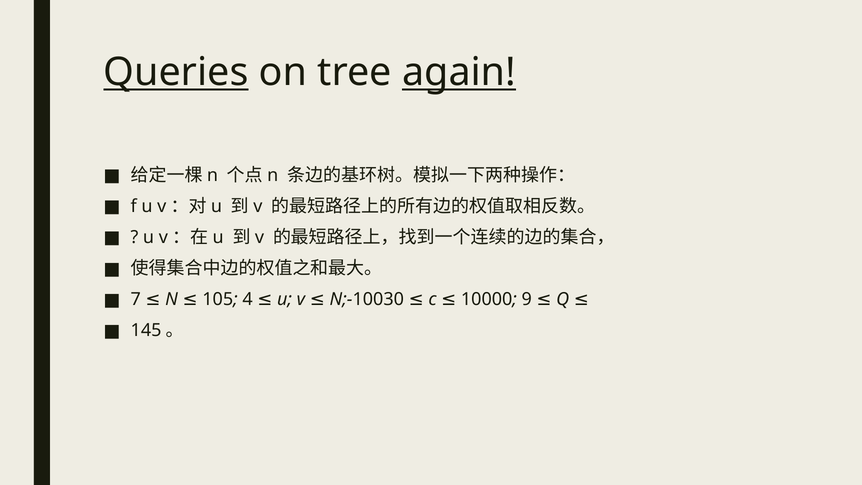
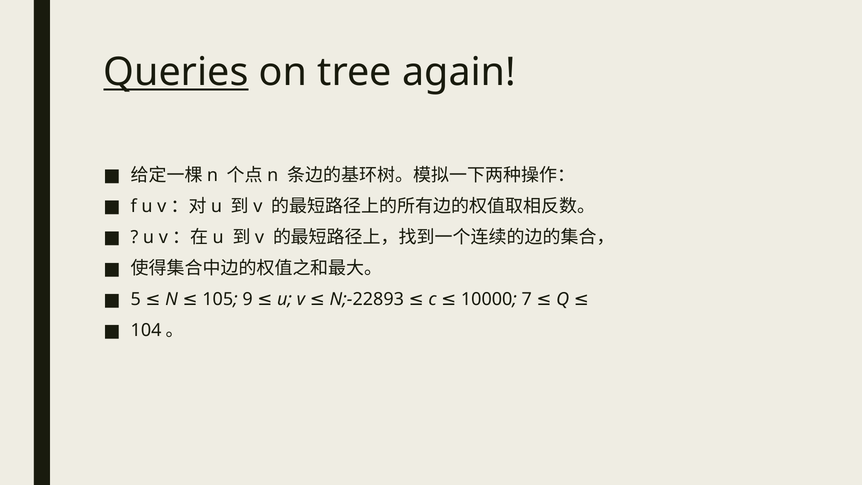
again underline: present -> none
4: 4 -> 9
10030: 10030 -> 22893
9: 9 -> 7
7: 7 -> 5
145: 145 -> 104
